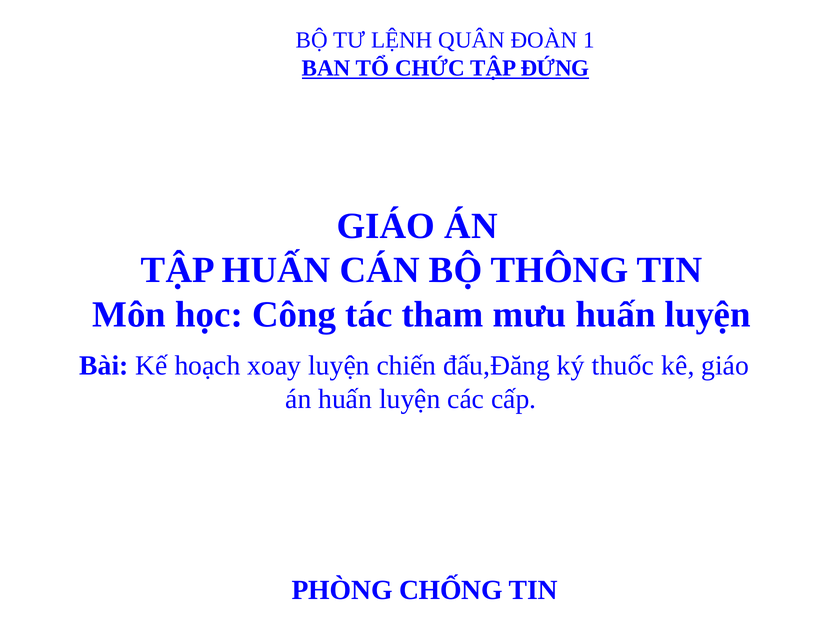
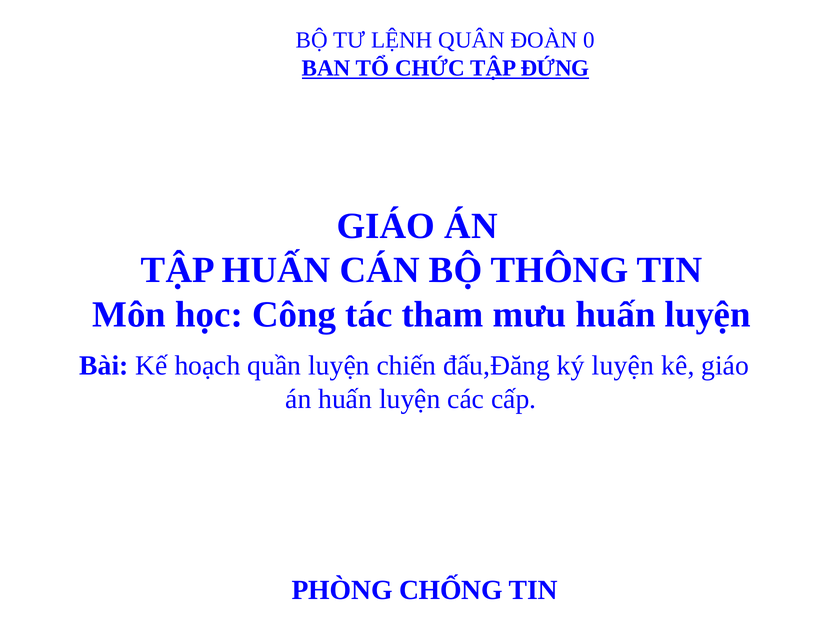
1: 1 -> 0
xoay: xoay -> quần
ký thuốc: thuốc -> luyện
